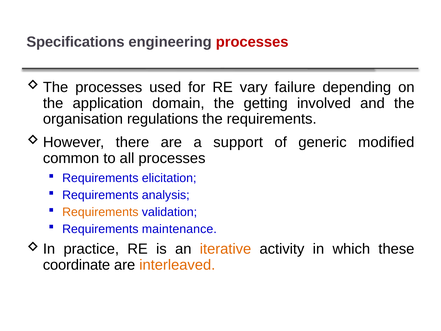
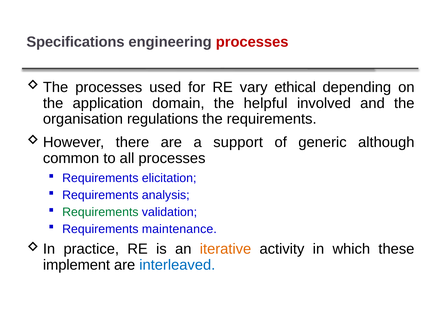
failure: failure -> ethical
getting: getting -> helpful
modified: modified -> although
Requirements at (100, 212) colour: orange -> green
coordinate: coordinate -> implement
interleaved colour: orange -> blue
